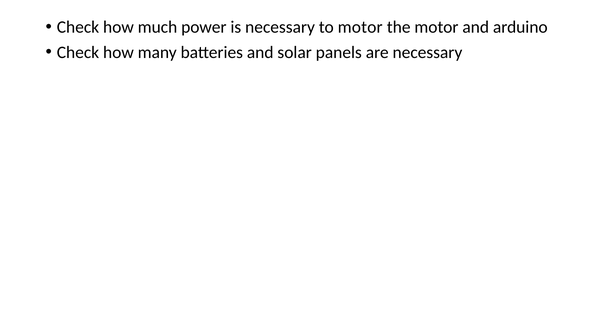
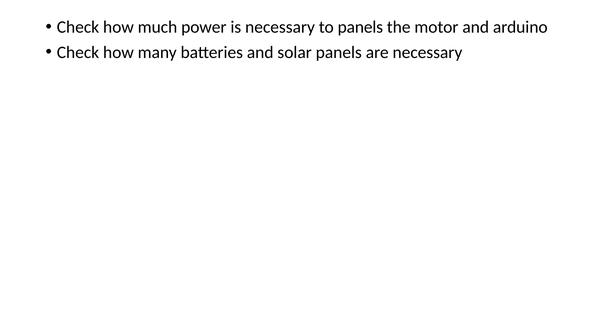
to motor: motor -> panels
